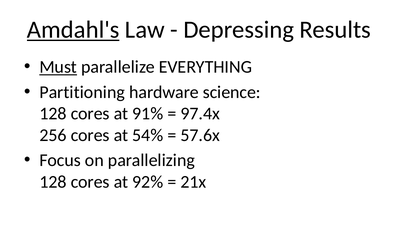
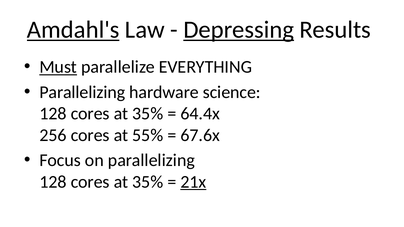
Depressing underline: none -> present
Partitioning at (82, 92): Partitioning -> Parallelizing
91% at (148, 114): 91% -> 35%
97.4x: 97.4x -> 64.4x
54%: 54% -> 55%
57.6x: 57.6x -> 67.6x
92% at (148, 182): 92% -> 35%
21x underline: none -> present
